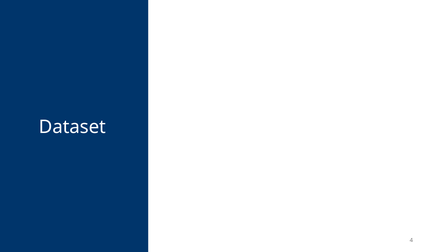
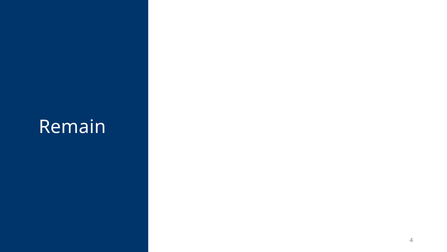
Dataset: Dataset -> Remain
